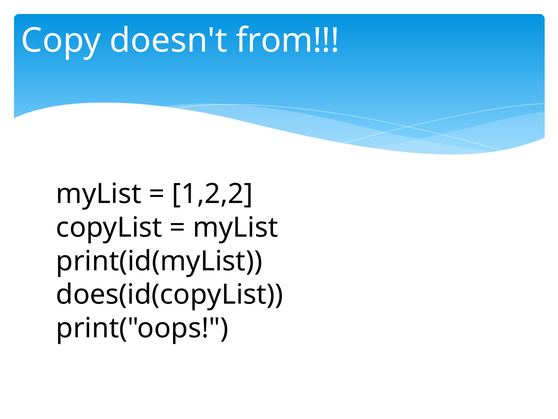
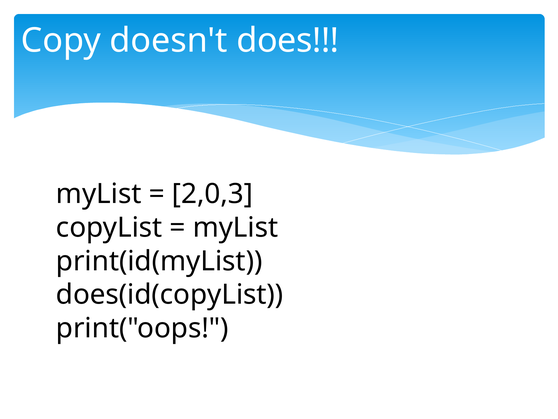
from: from -> does
1,2,2: 1,2,2 -> 2,0,3
